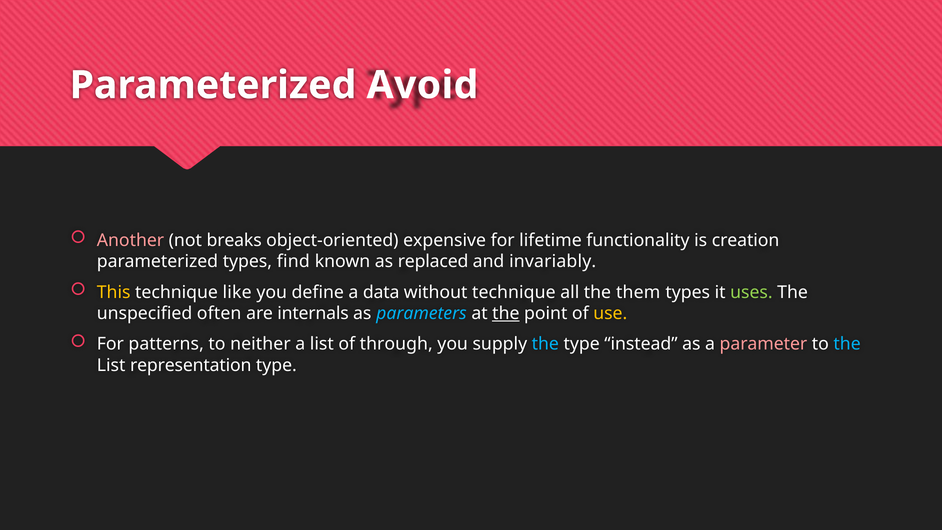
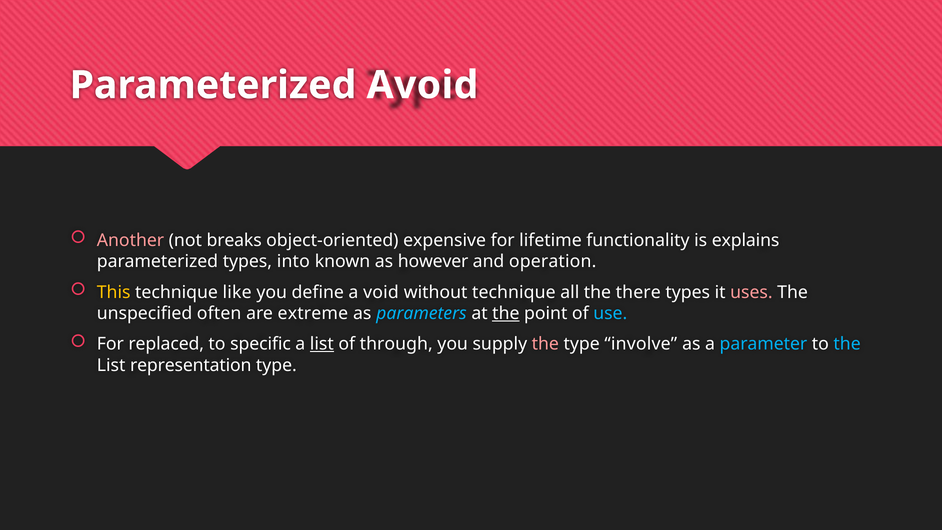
creation: creation -> explains
find: find -> into
replaced: replaced -> however
invariably: invariably -> operation
data: data -> void
them: them -> there
uses colour: light green -> pink
internals: internals -> extreme
use colour: yellow -> light blue
patterns: patterns -> replaced
neither: neither -> specific
list at (322, 344) underline: none -> present
the at (545, 344) colour: light blue -> pink
instead: instead -> involve
parameter colour: pink -> light blue
